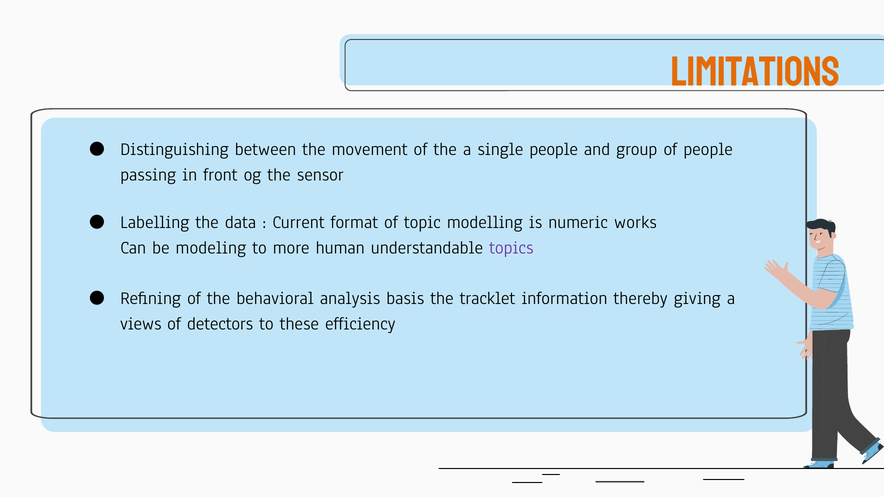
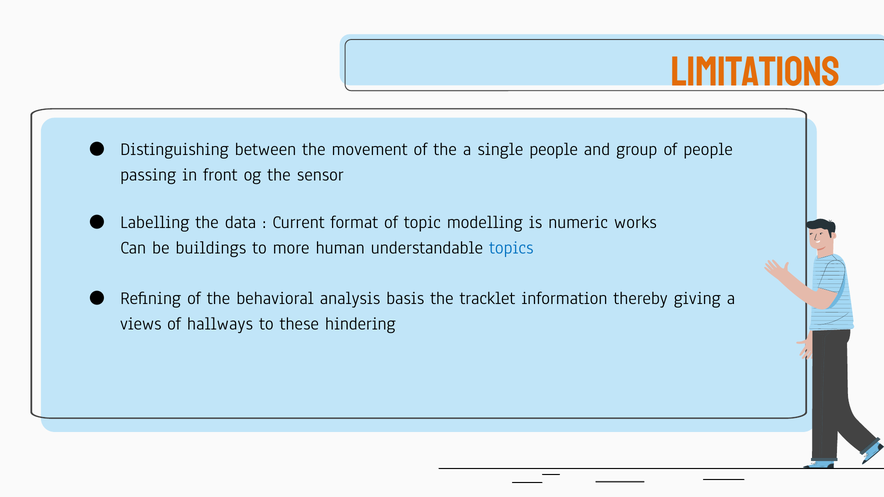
modeling: modeling -> buildings
topics colour: purple -> blue
detectors: detectors -> hallways
efficiency: efficiency -> hindering
